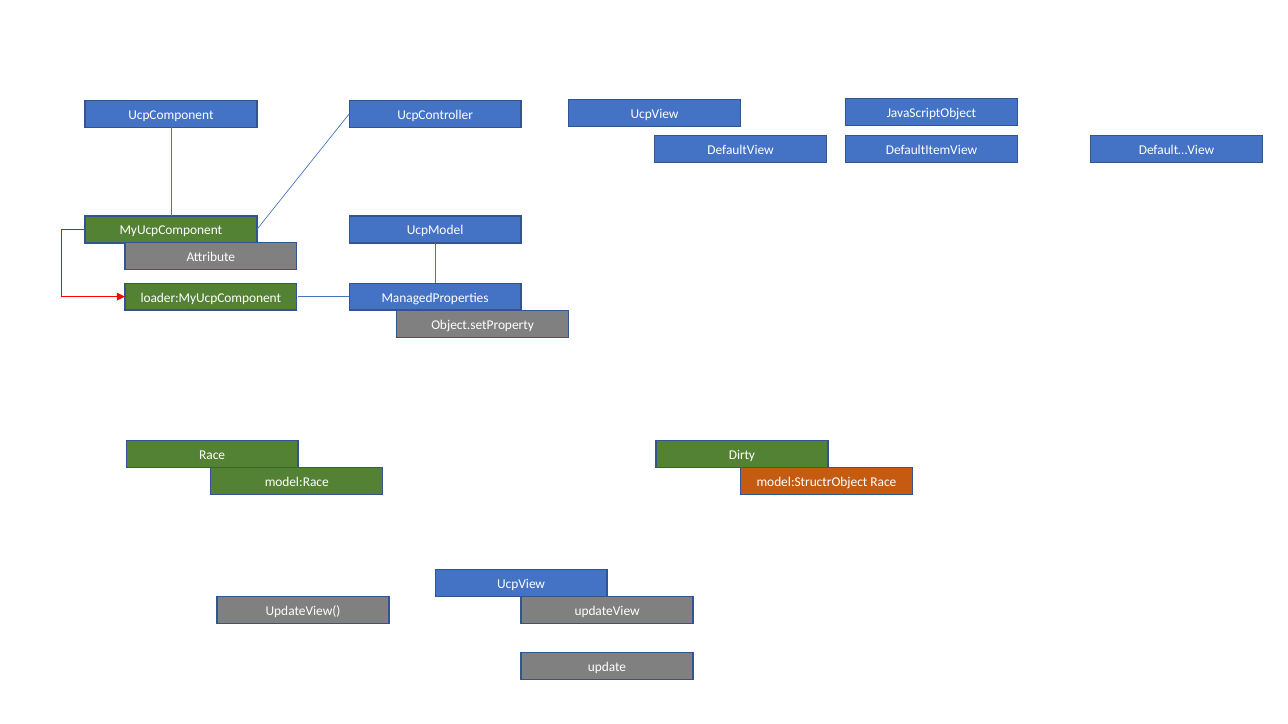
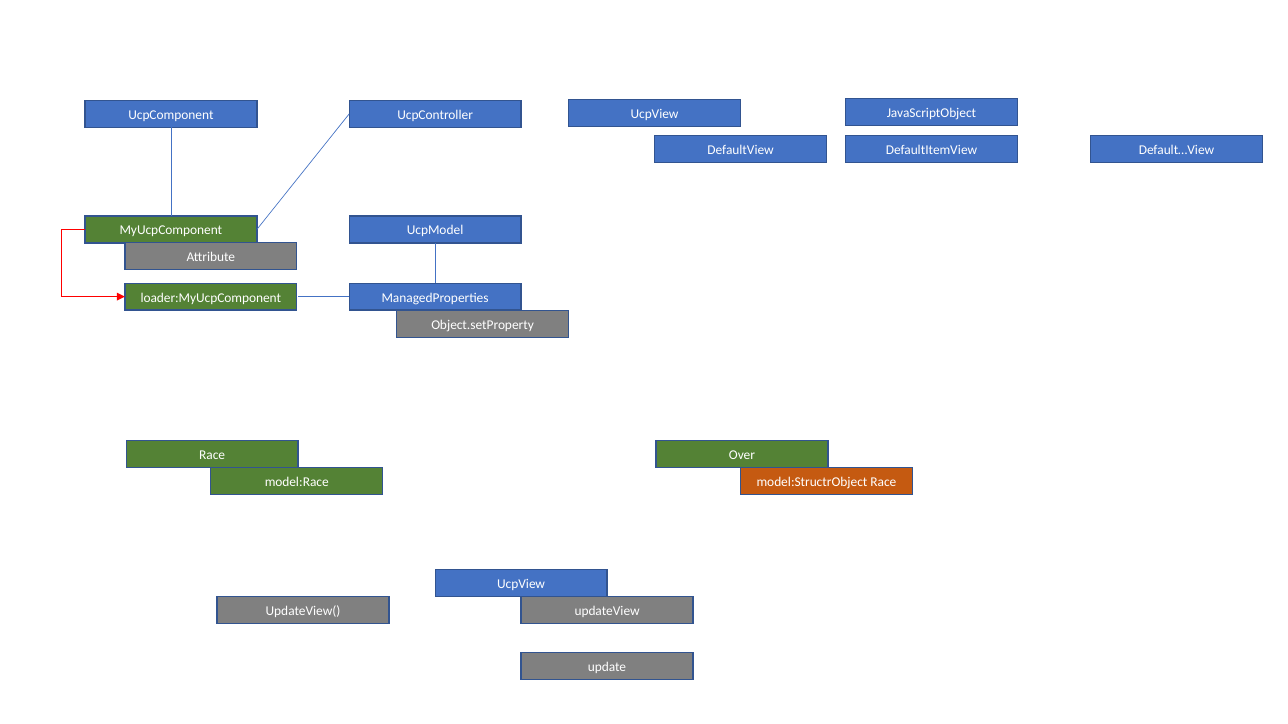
Dirty: Dirty -> Over
